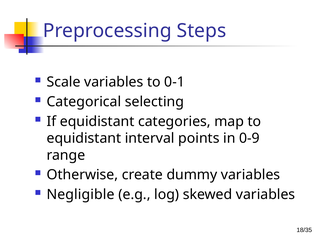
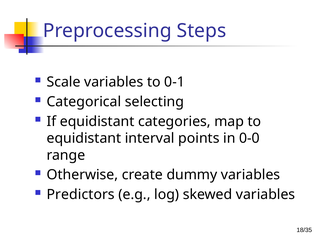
0-9: 0-9 -> 0-0
Negligible: Negligible -> Predictors
